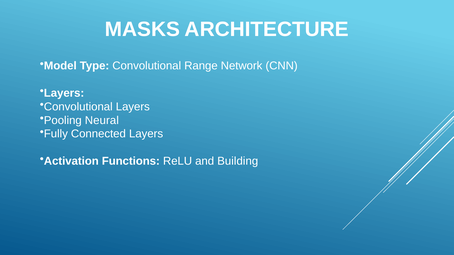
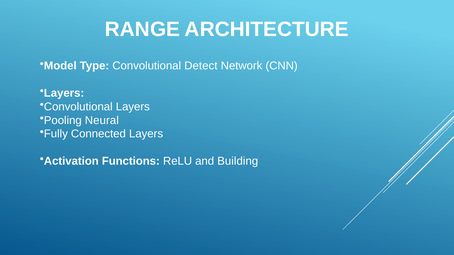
MASKS: MASKS -> RANGE
Range: Range -> Detect
